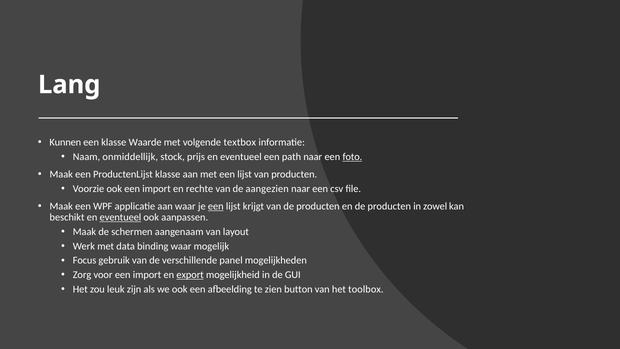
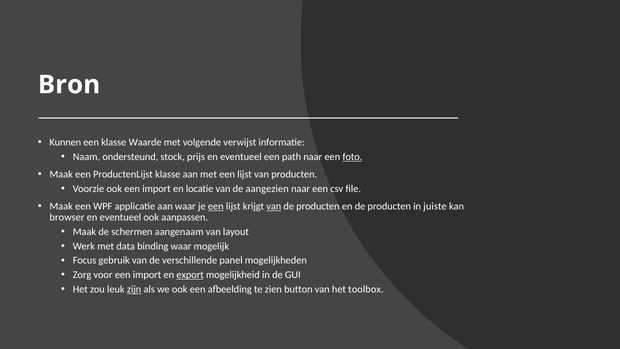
Lang: Lang -> Bron
textbox: textbox -> verwijst
onmiddellijk: onmiddellijk -> ondersteund
rechte: rechte -> locatie
van at (274, 206) underline: none -> present
zowel: zowel -> juiste
beschikt: beschikt -> browser
eventueel at (120, 217) underline: present -> none
zijn underline: none -> present
